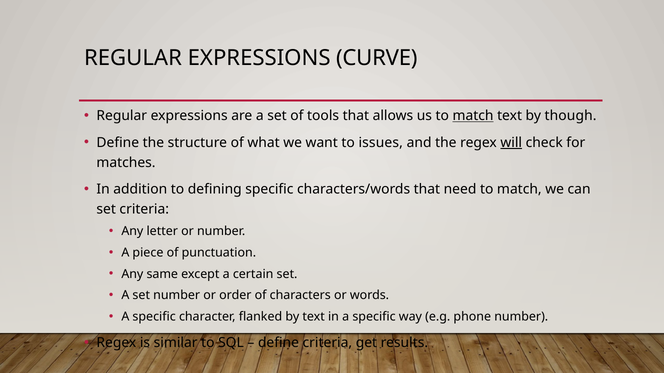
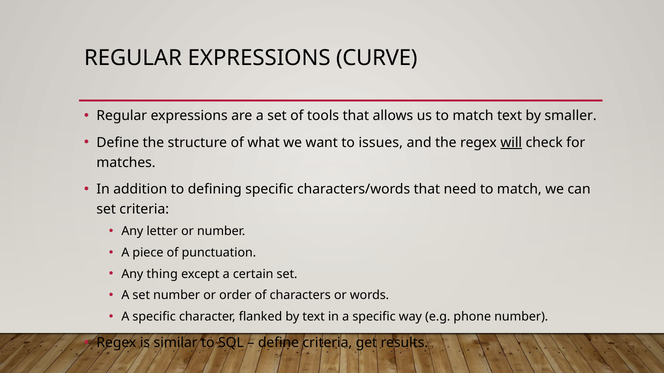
match at (473, 116) underline: present -> none
though: though -> smaller
same: same -> thing
